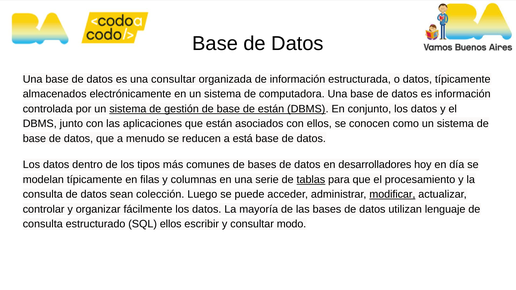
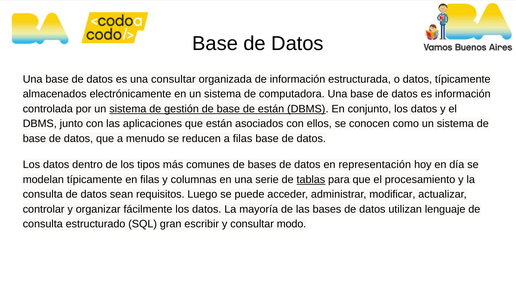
a está: está -> filas
desarrolladores: desarrolladores -> representación
colección: colección -> requisitos
modificar underline: present -> none
SQL ellos: ellos -> gran
